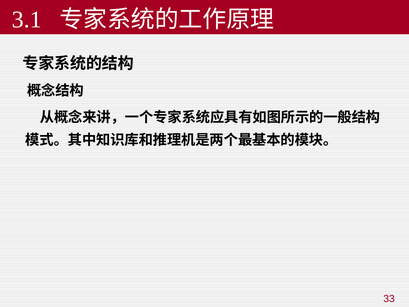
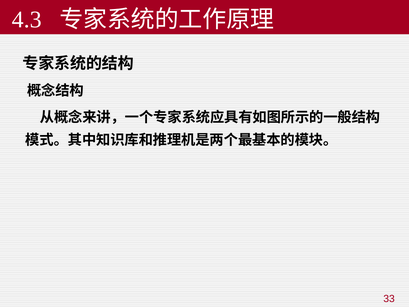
3.1: 3.1 -> 4.3
